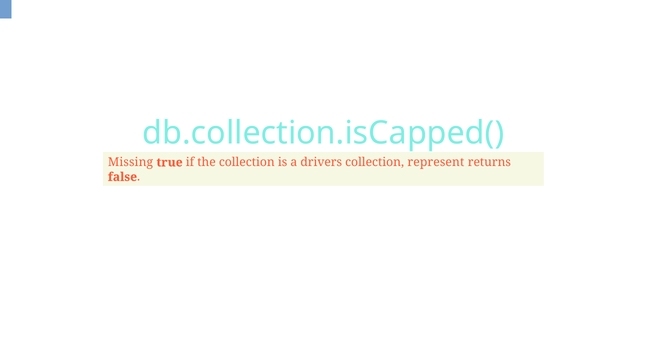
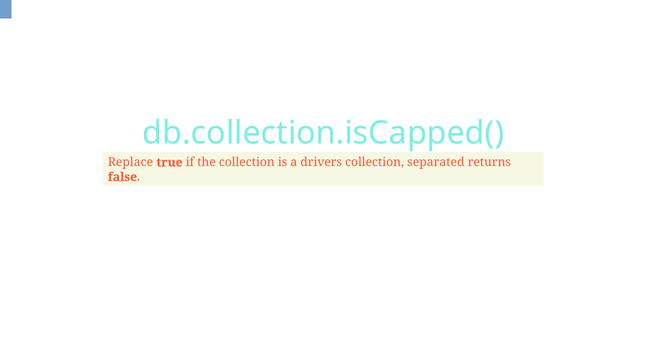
Missing: Missing -> Replace
represent: represent -> separated
